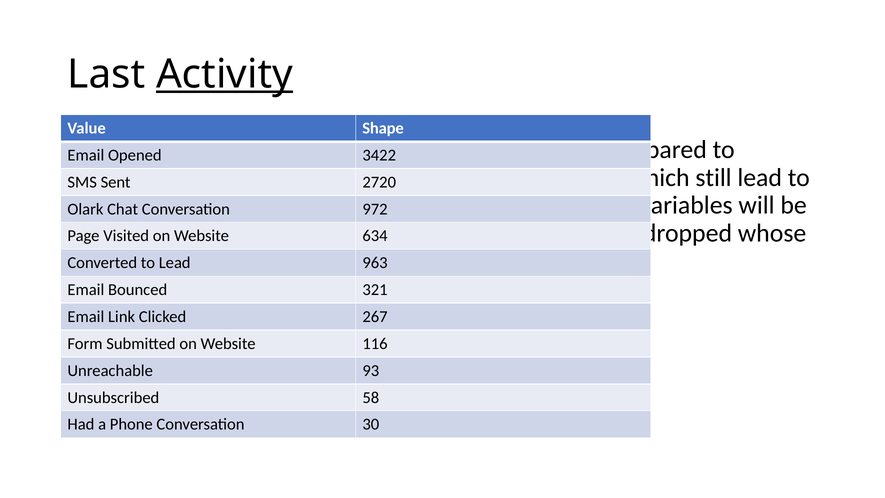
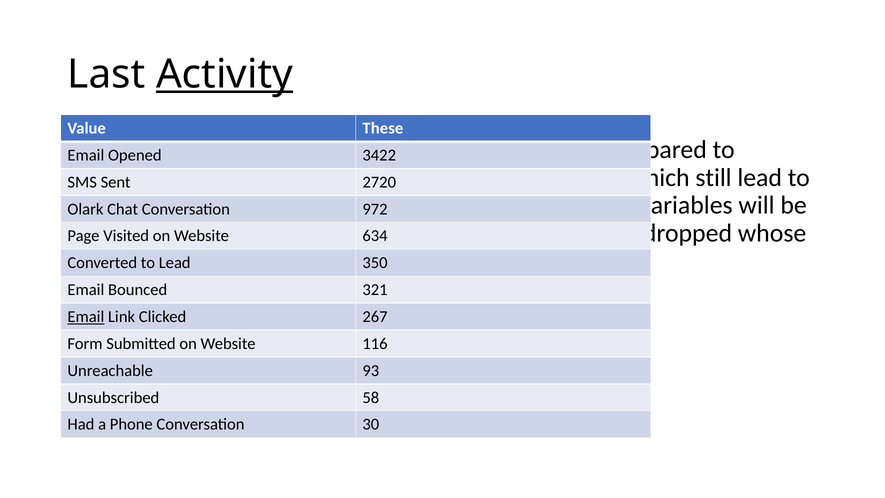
Shape: Shape -> These
963: 963 -> 350
Email at (86, 317) underline: none -> present
